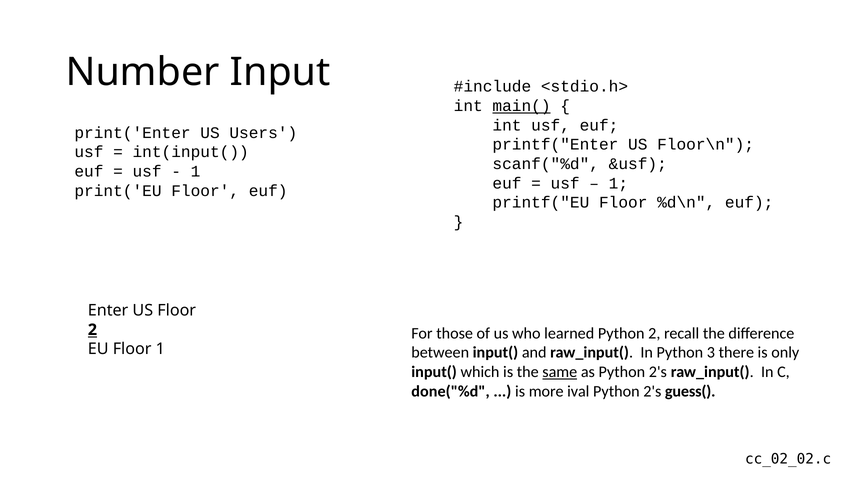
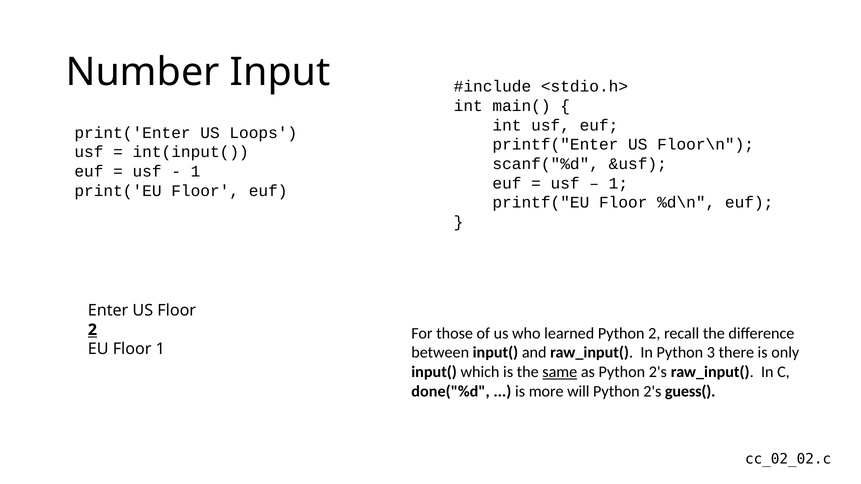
main( underline: present -> none
Users: Users -> Loops
ival: ival -> will
